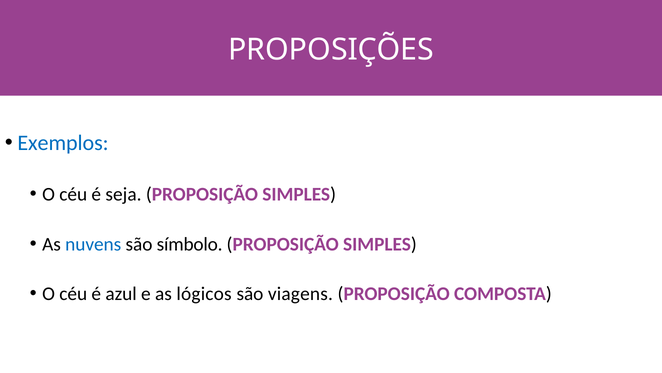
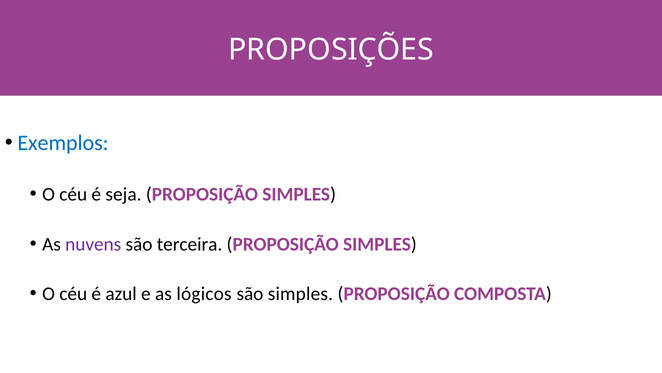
nuvens colour: blue -> purple
símbolo: símbolo -> terceira
são viagens: viagens -> simples
